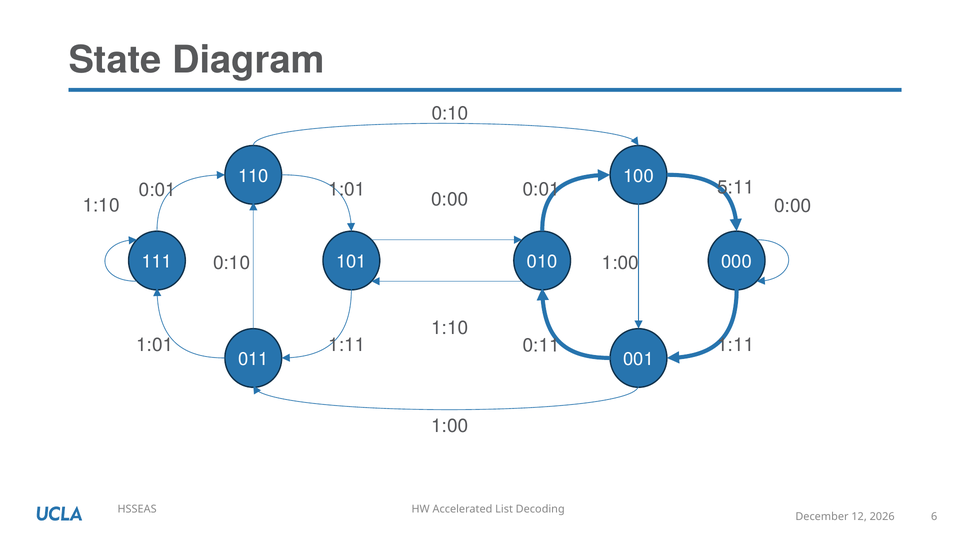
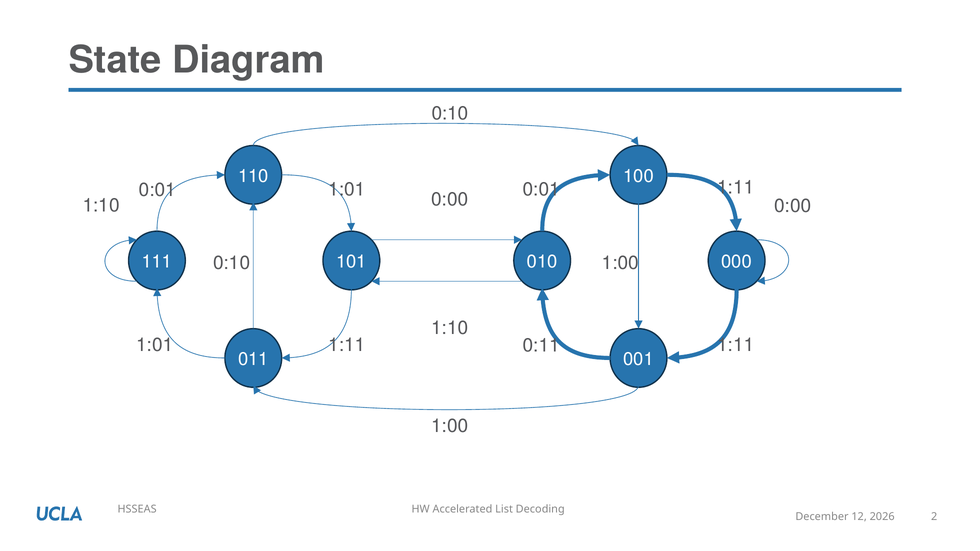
5:11 at (736, 188): 5:11 -> 1:11
6: 6 -> 2
